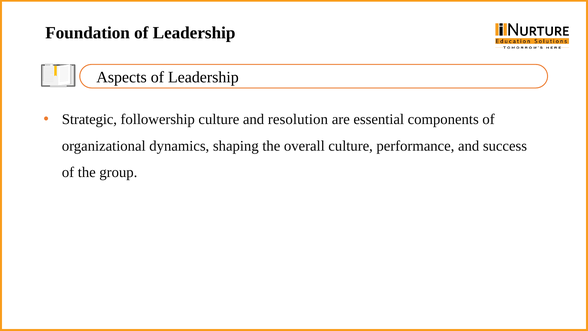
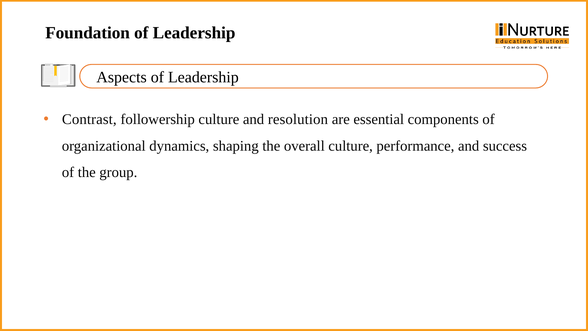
Strategic: Strategic -> Contrast
